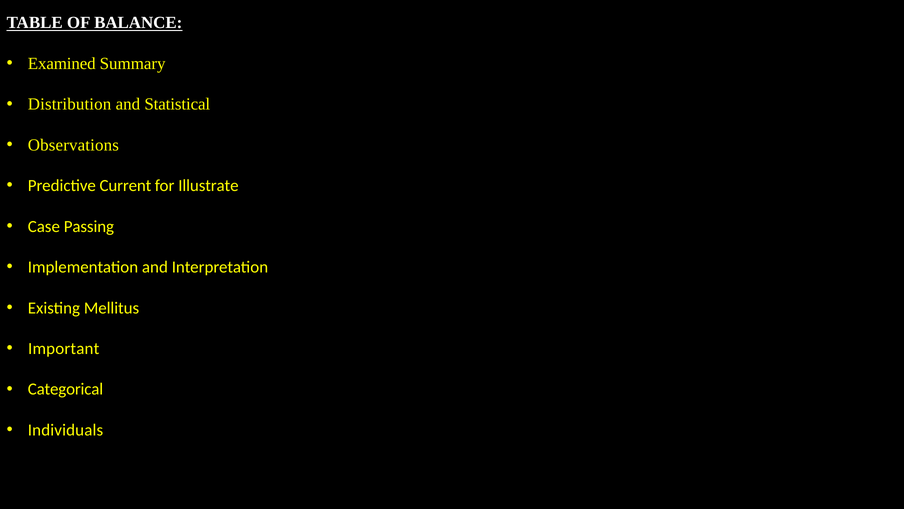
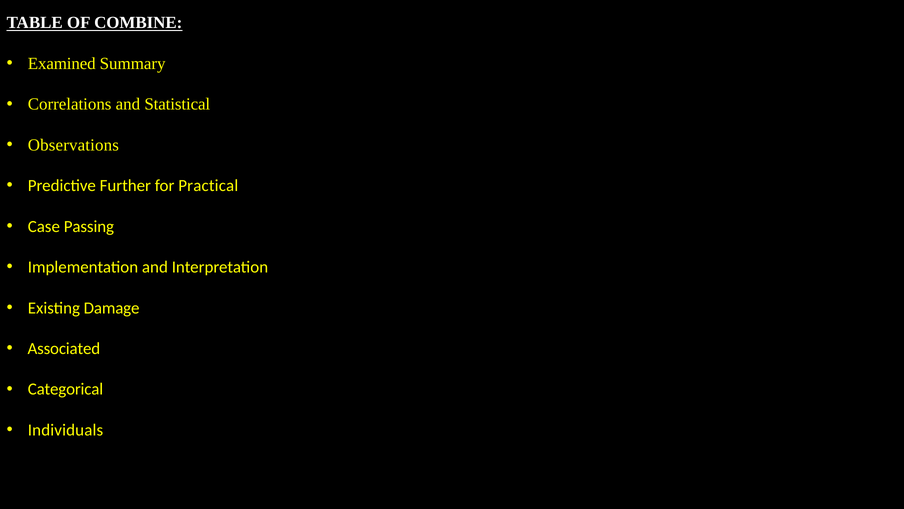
BALANCE: BALANCE -> COMBINE
Distribution: Distribution -> Correlations
Current: Current -> Further
Illustrate: Illustrate -> Practical
Mellitus: Mellitus -> Damage
Important: Important -> Associated
